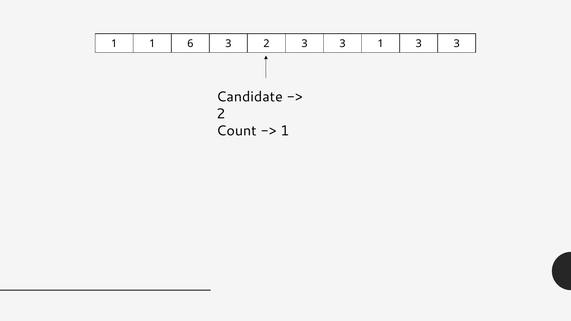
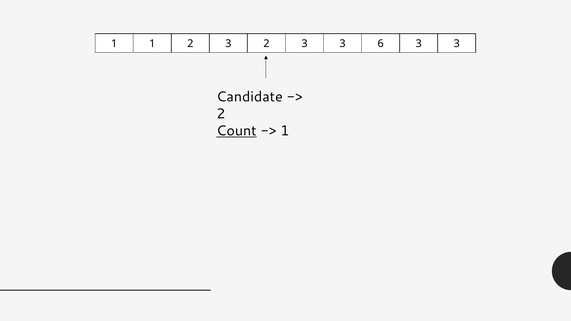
1 6: 6 -> 2
3 1: 1 -> 6
Count underline: none -> present
